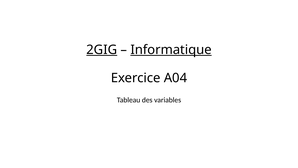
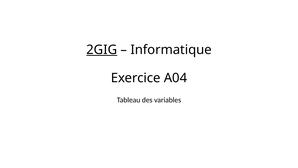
Informatique underline: present -> none
